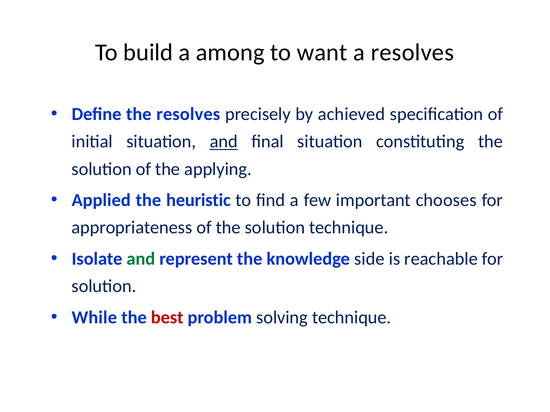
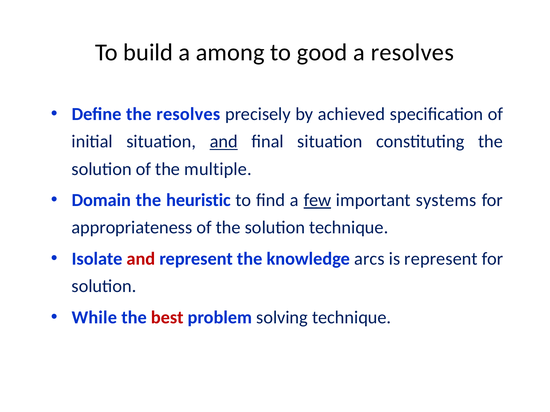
want: want -> good
applying: applying -> multiple
Applied: Applied -> Domain
few underline: none -> present
chooses: chooses -> systems
and at (141, 259) colour: green -> red
side: side -> arcs
is reachable: reachable -> represent
